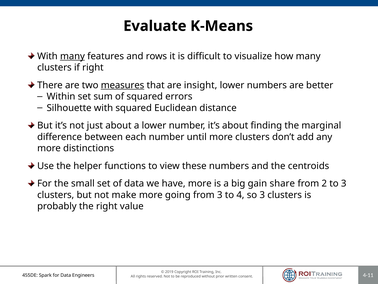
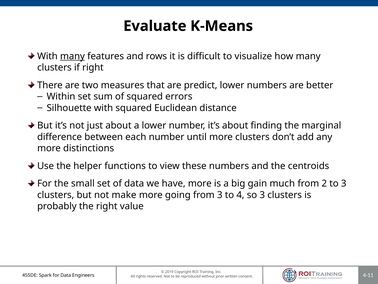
measures underline: present -> none
insight: insight -> predict
share: share -> much
